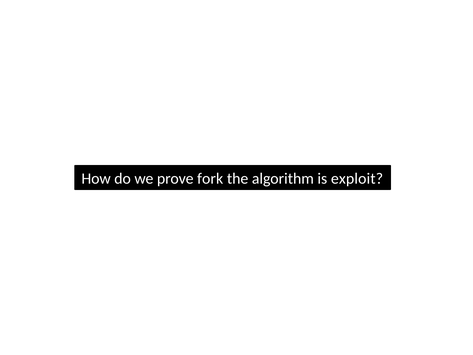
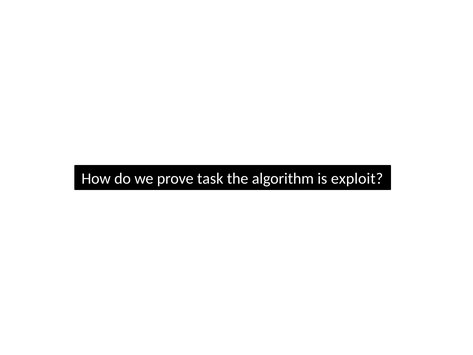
fork: fork -> task
